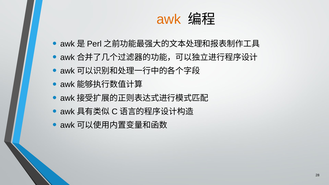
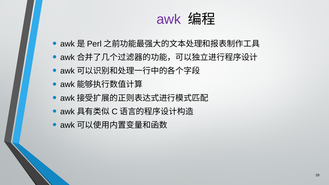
awk colour: orange -> purple
